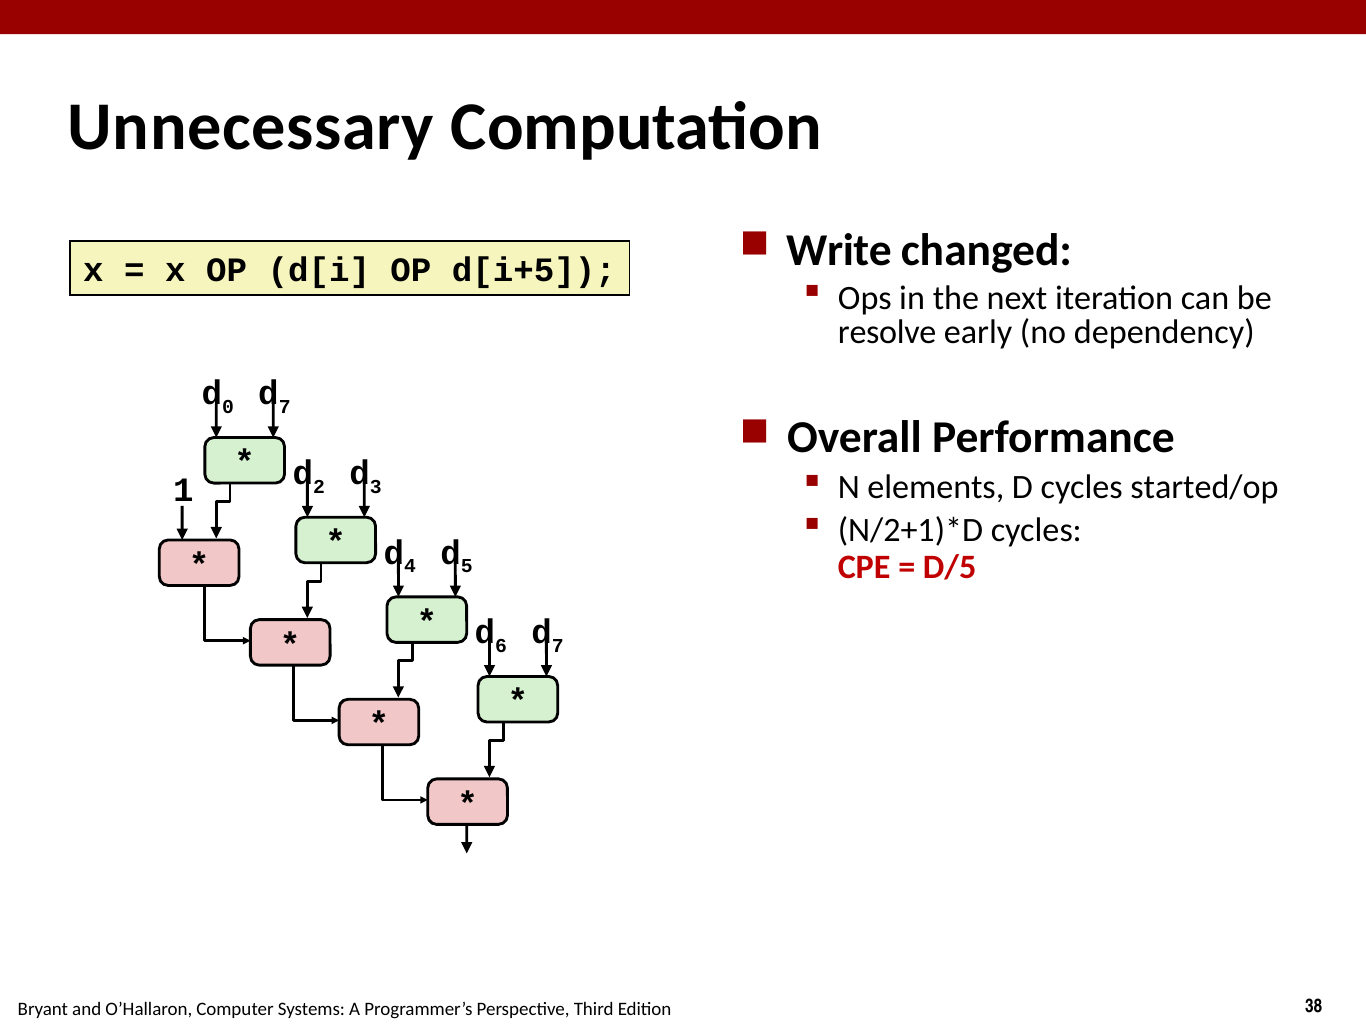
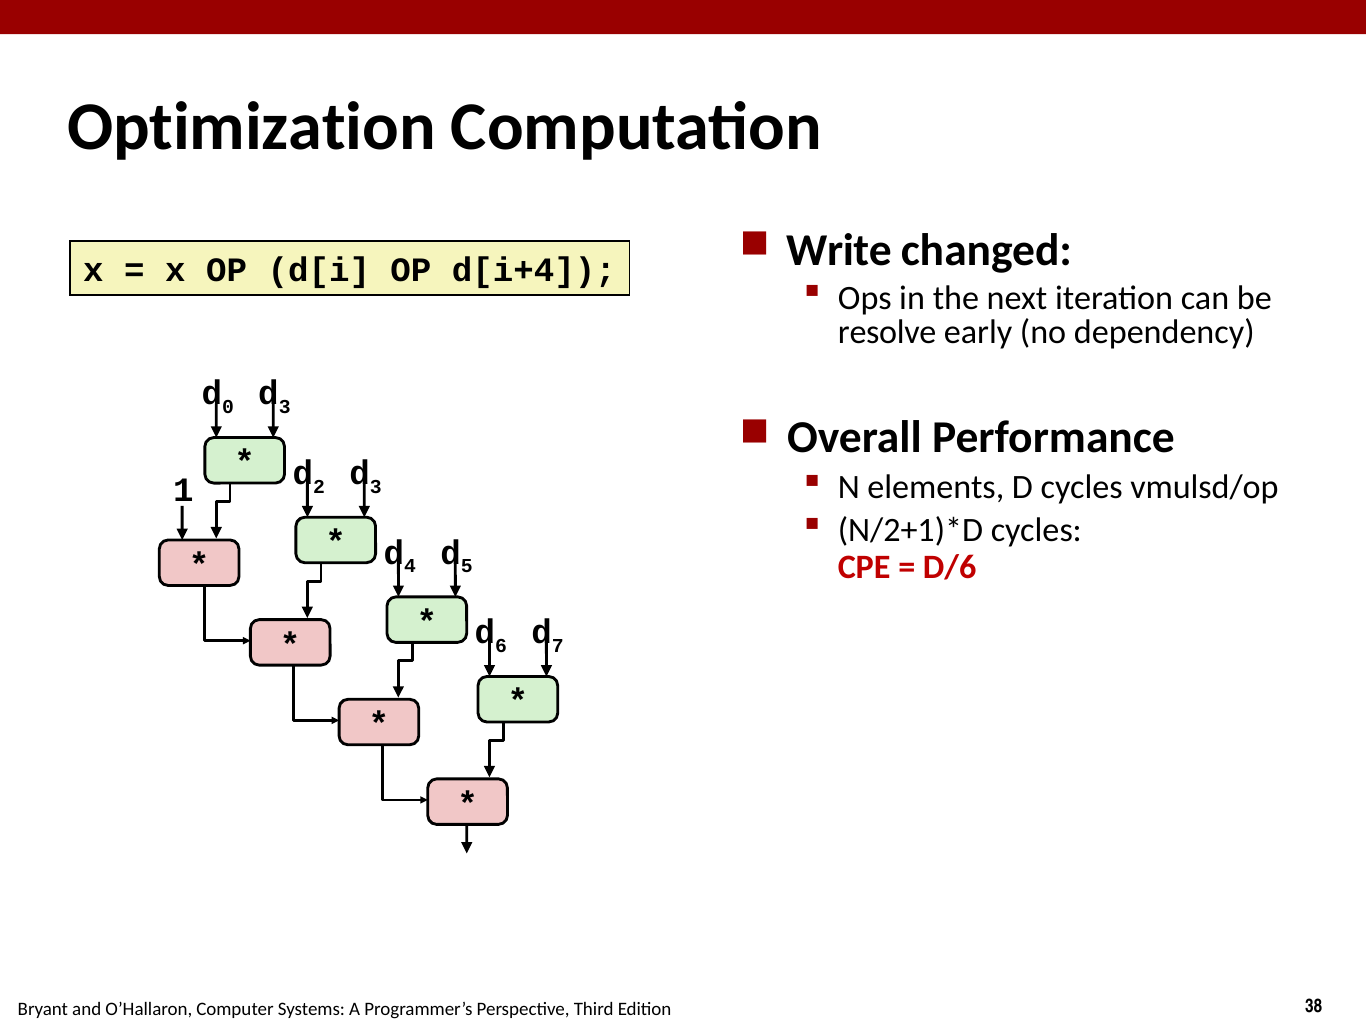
Unnecessary: Unnecessary -> Optimization
d[i+5: d[i+5 -> d[i+4
7 at (285, 407): 7 -> 3
started/op: started/op -> vmulsd/op
D/5: D/5 -> D/6
